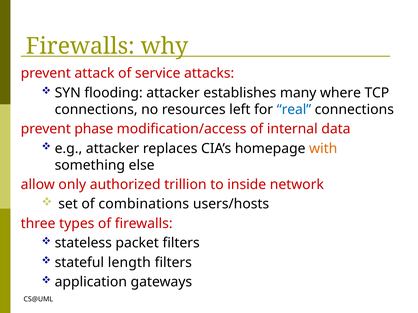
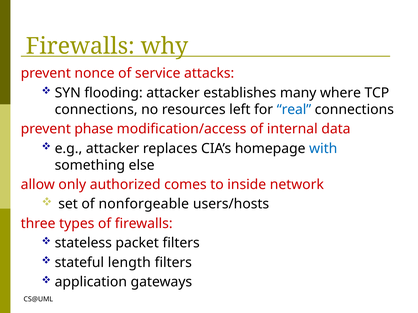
attack: attack -> nonce
with colour: orange -> blue
trillion: trillion -> comes
combinations: combinations -> nonforgeable
